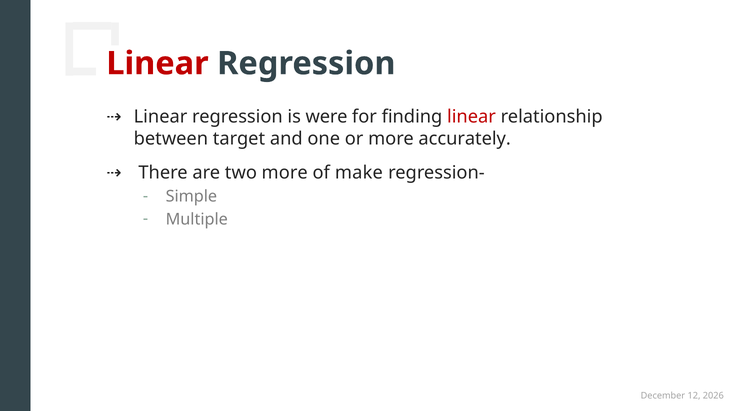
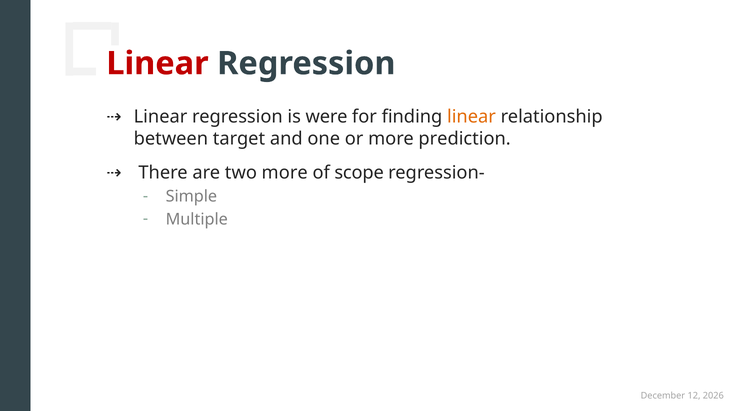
linear at (471, 117) colour: red -> orange
accurately: accurately -> prediction
make: make -> scope
